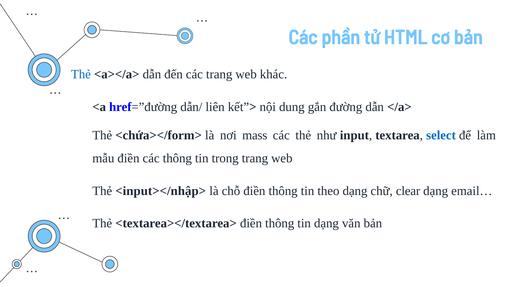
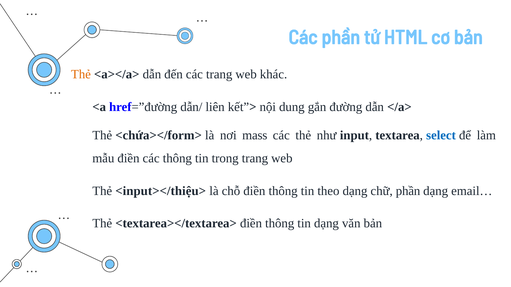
Thẻ at (81, 74) colour: blue -> orange
<input></nhập>: <input></nhập> -> <input></thiệu>
chữ clear: clear -> phần
